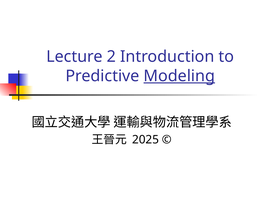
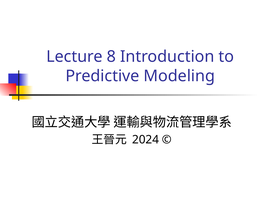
2: 2 -> 8
Modeling underline: present -> none
2025: 2025 -> 2024
